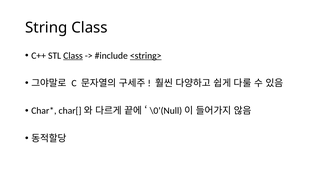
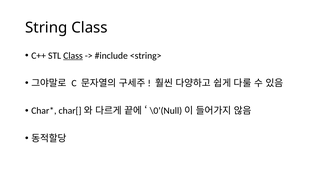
<string> underline: present -> none
